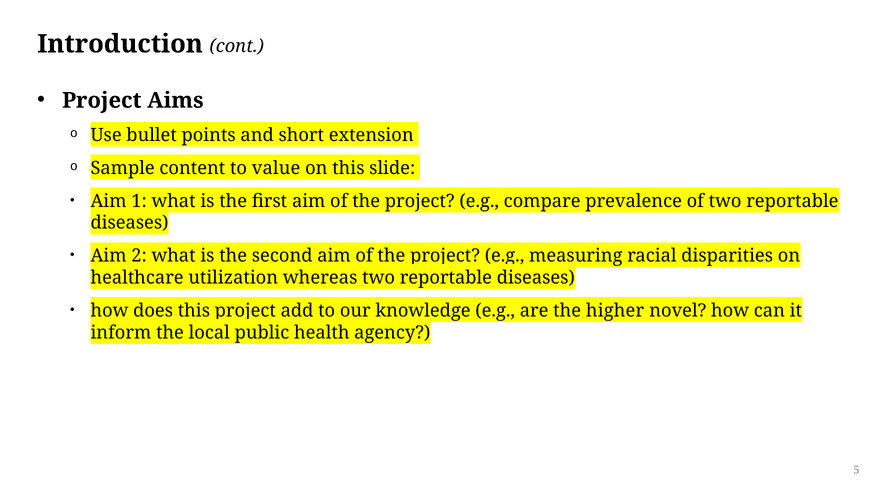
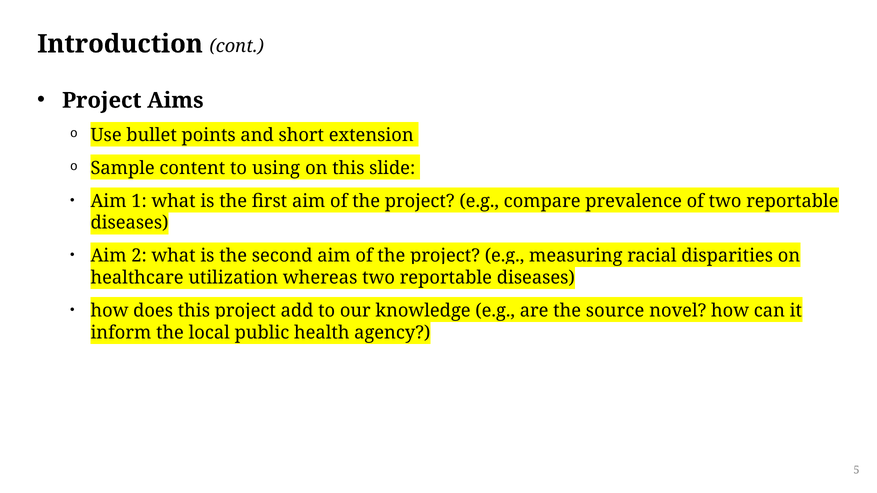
value: value -> using
higher: higher -> source
